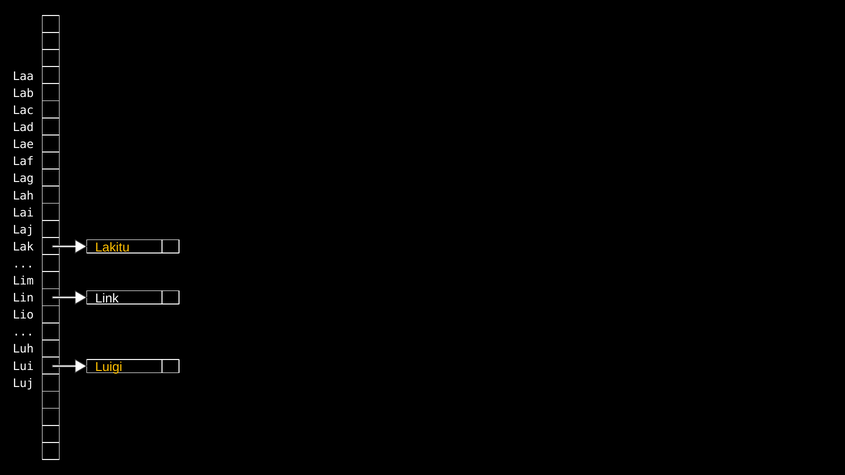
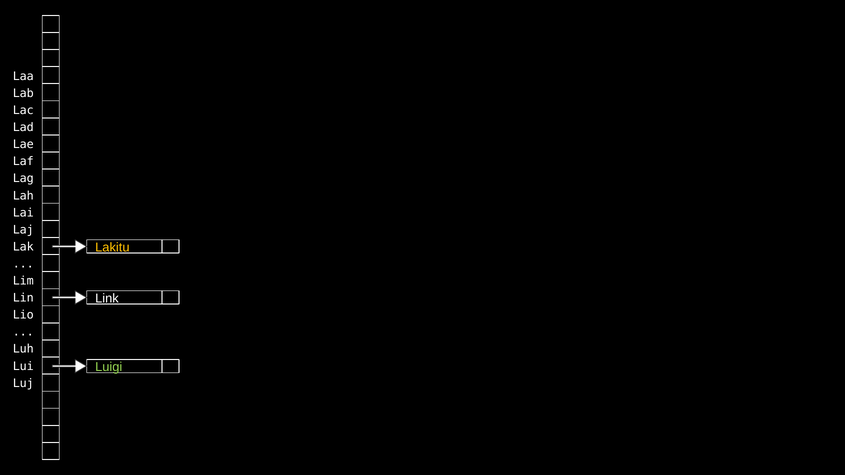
Luigi colour: yellow -> light green
